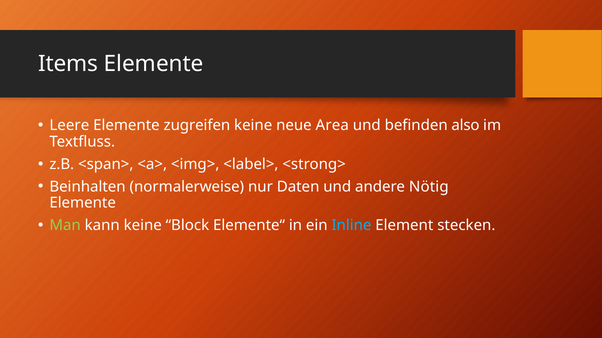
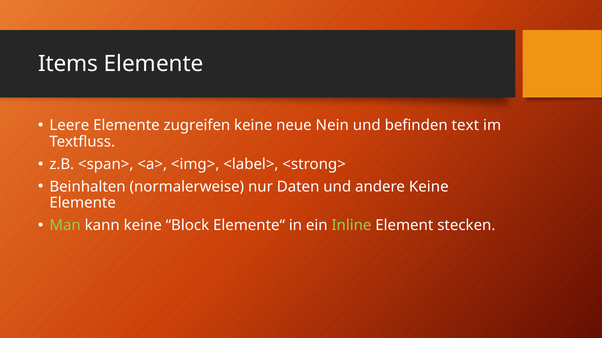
Area: Area -> Nein
also: also -> text
andere Nötig: Nötig -> Keine
Inline colour: light blue -> light green
